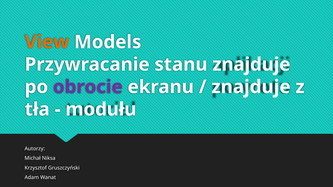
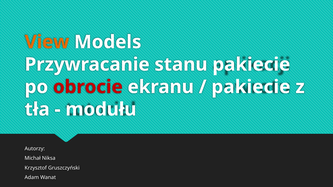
stanu znajduje: znajduje -> pakiecie
obrocie colour: purple -> red
znajduje at (251, 87): znajduje -> pakiecie
